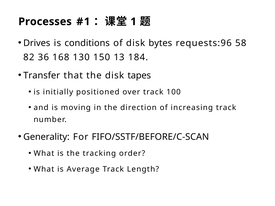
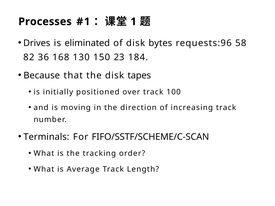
conditions: conditions -> eliminated
13: 13 -> 23
Transfer: Transfer -> Because
Generality: Generality -> Terminals
FIFO/SSTF/BEFORE/C-SCAN: FIFO/SSTF/BEFORE/C-SCAN -> FIFO/SSTF/SCHEME/C-SCAN
